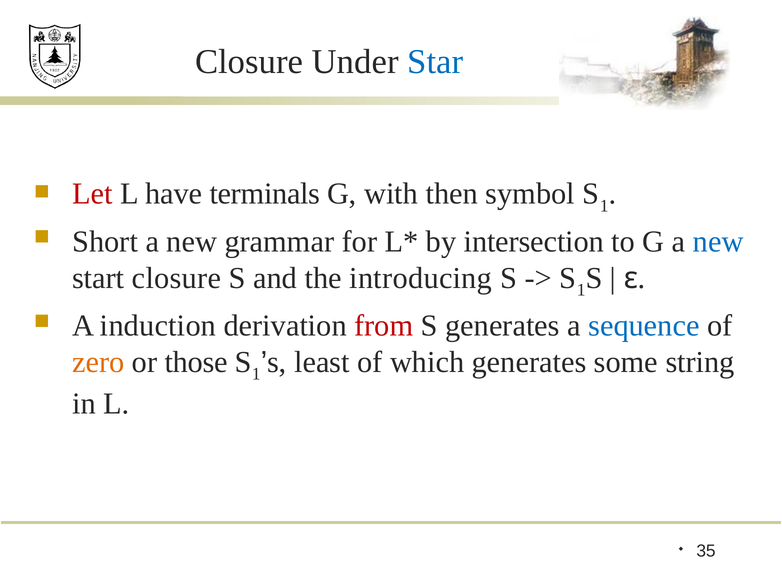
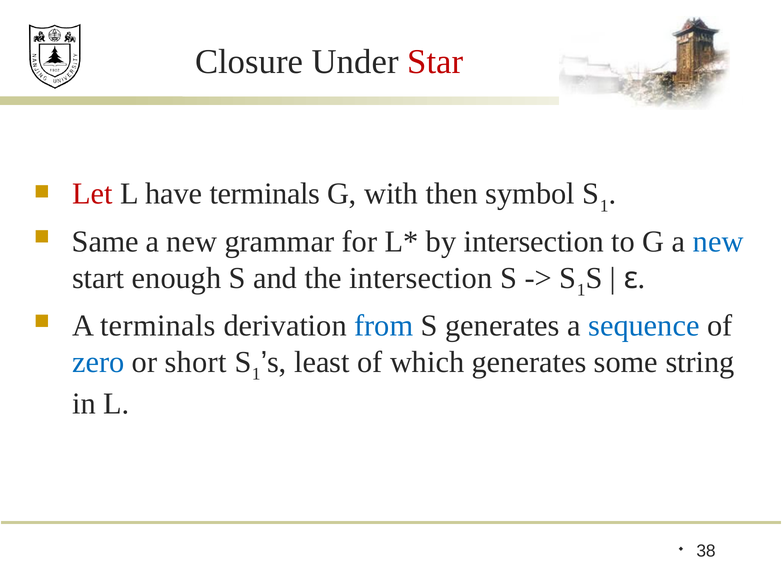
Star colour: blue -> red
Short: Short -> Same
start closure: closure -> enough
the introducing: introducing -> intersection
A induction: induction -> terminals
from colour: red -> blue
zero colour: orange -> blue
those: those -> short
35: 35 -> 38
